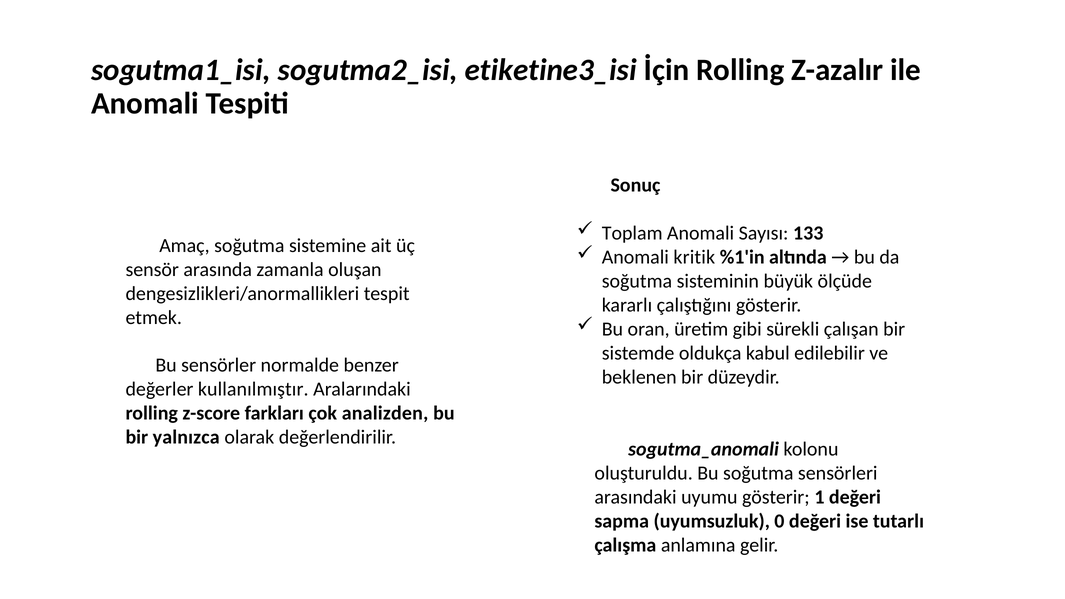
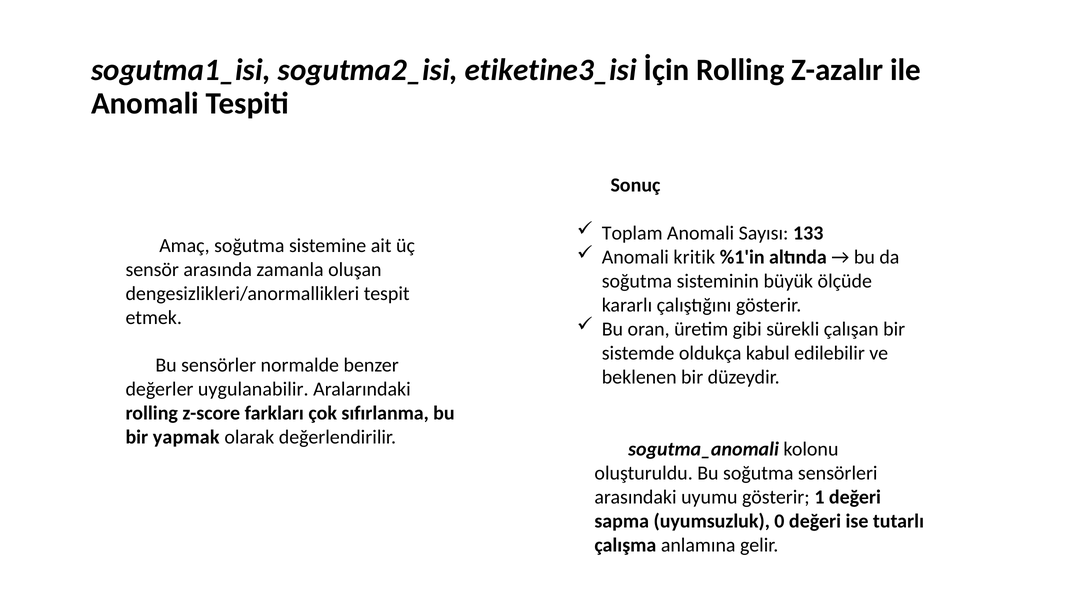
kullanılmıştır: kullanılmıştır -> uygulanabilir
analizden: analizden -> sıfırlanma
yalnızca: yalnızca -> yapmak
